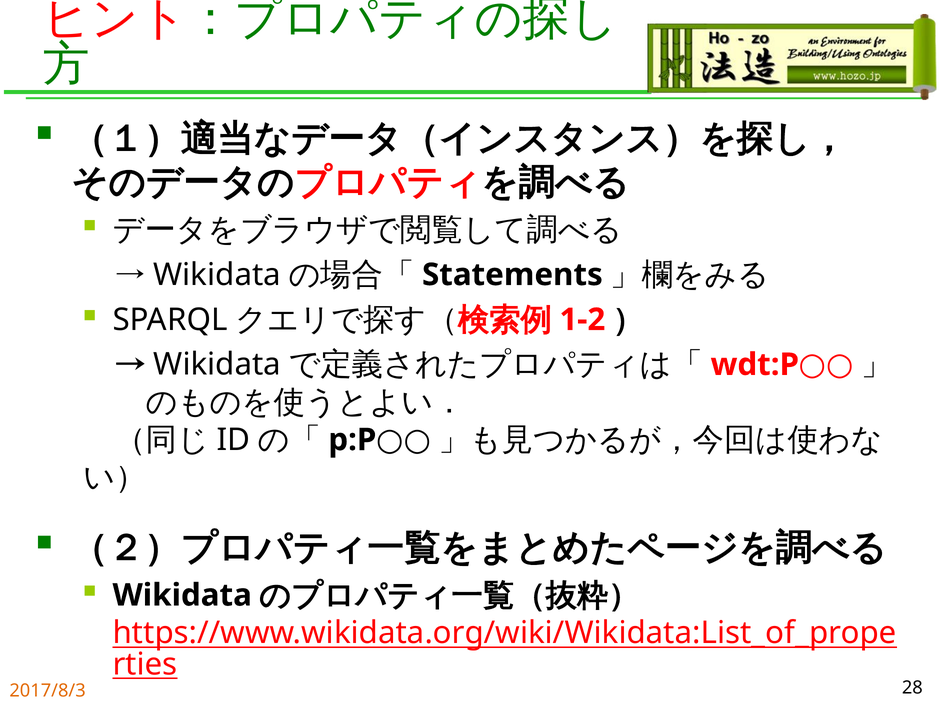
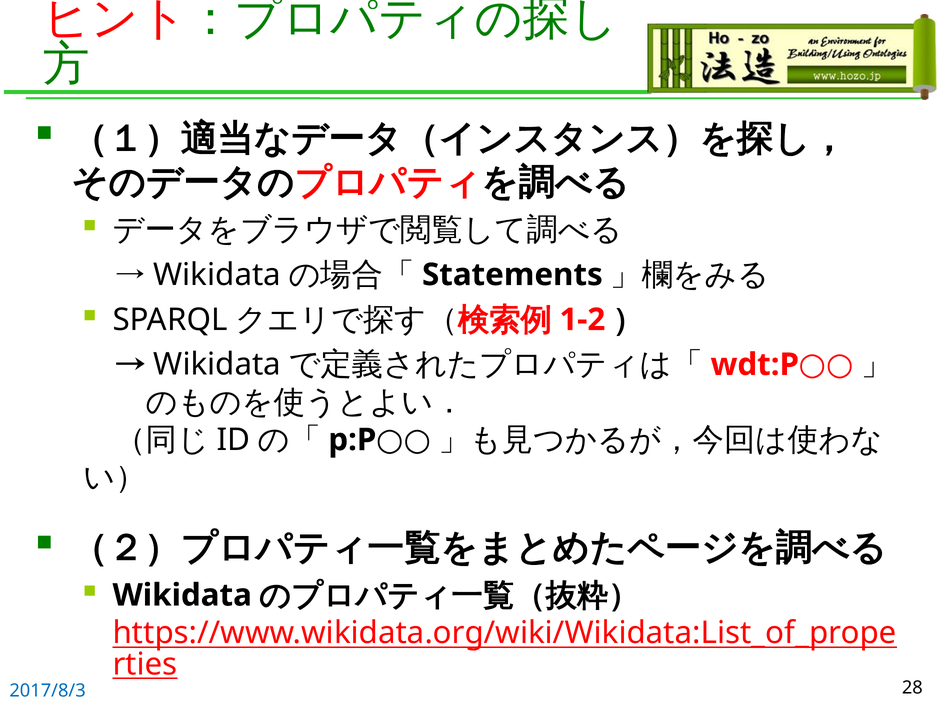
2017/8/3 colour: orange -> blue
